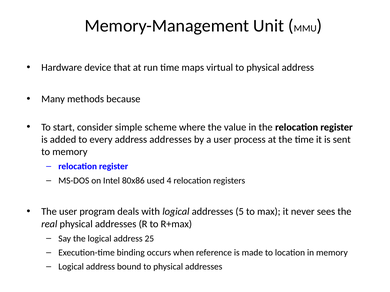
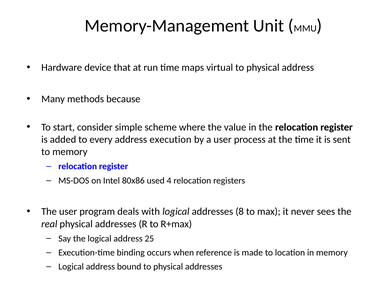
address addresses: addresses -> execution
5: 5 -> 8
